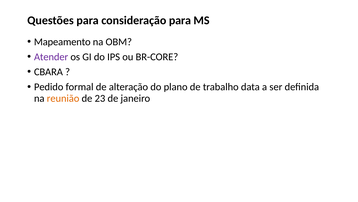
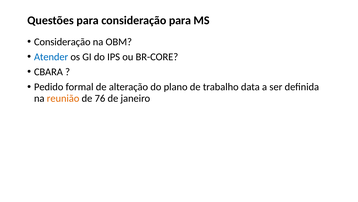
Mapeamento at (62, 42): Mapeamento -> Consideração
Atender colour: purple -> blue
23: 23 -> 76
